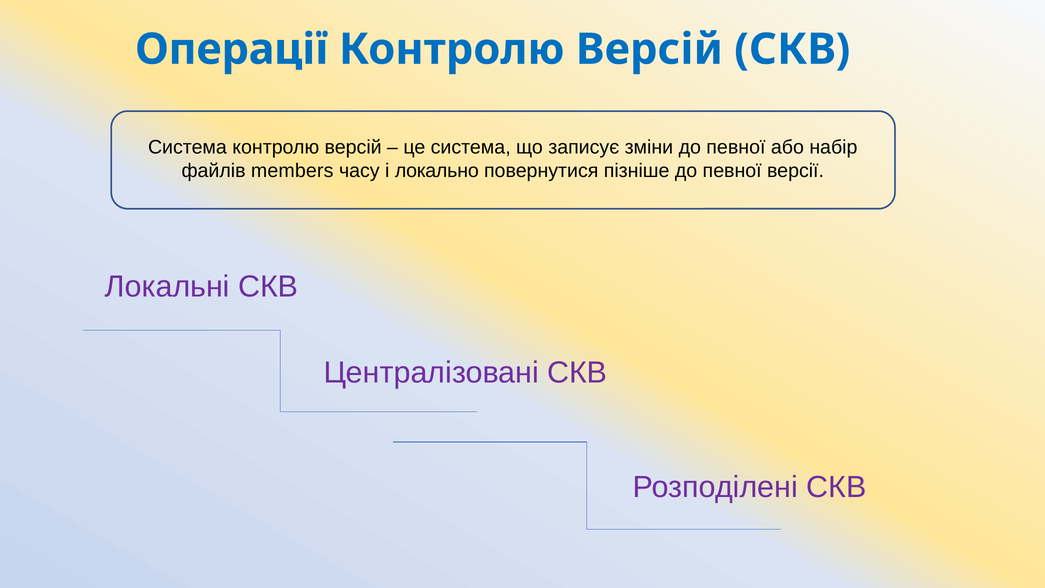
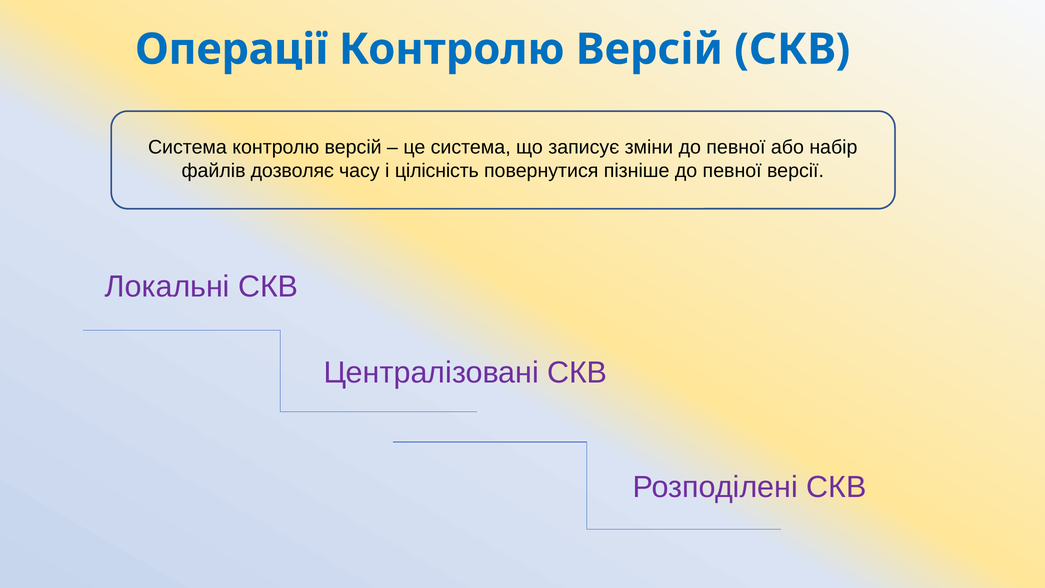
members: members -> дозволяє
локально: локально -> цілісність
